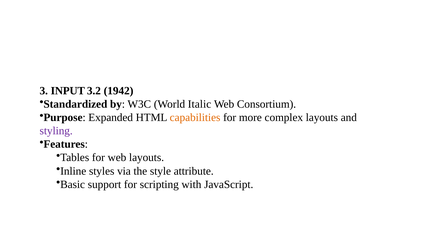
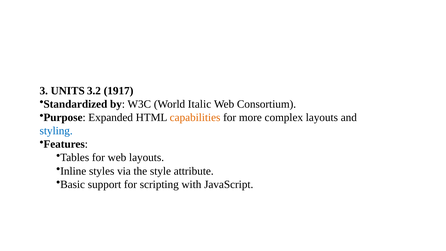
INPUT: INPUT -> UNITS
1942: 1942 -> 1917
styling colour: purple -> blue
